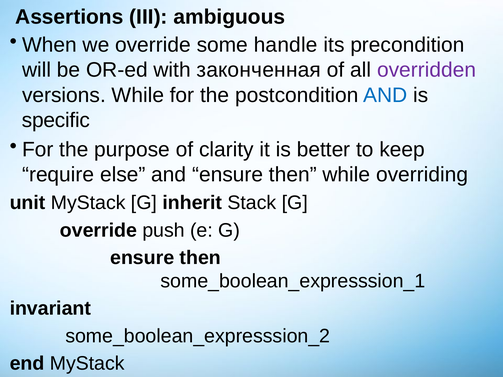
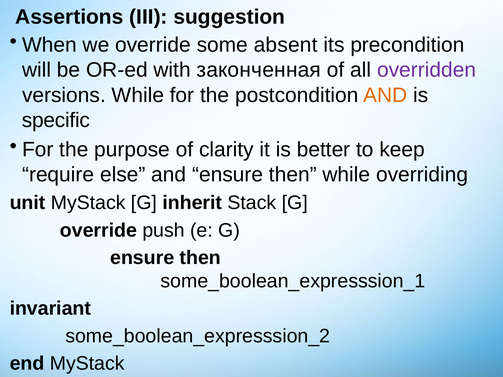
ambiguous: ambiguous -> suggestion
handle: handle -> absent
AND at (385, 95) colour: blue -> orange
